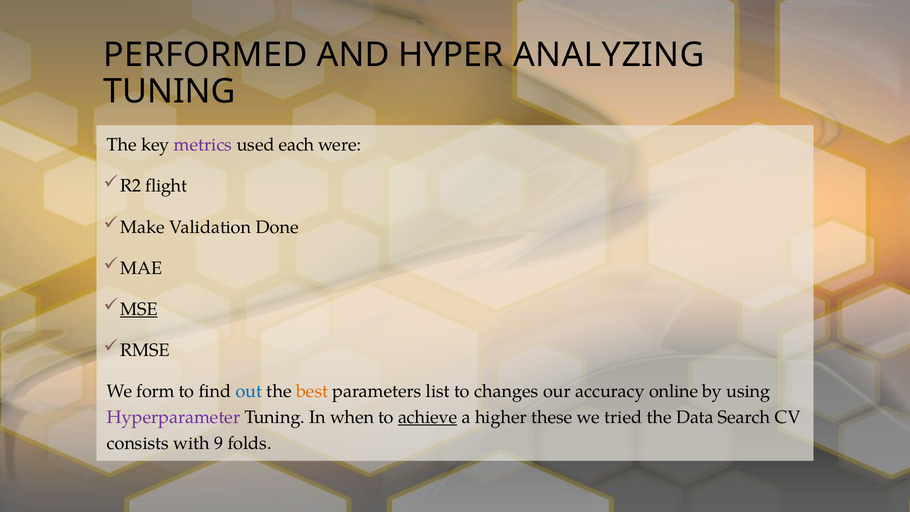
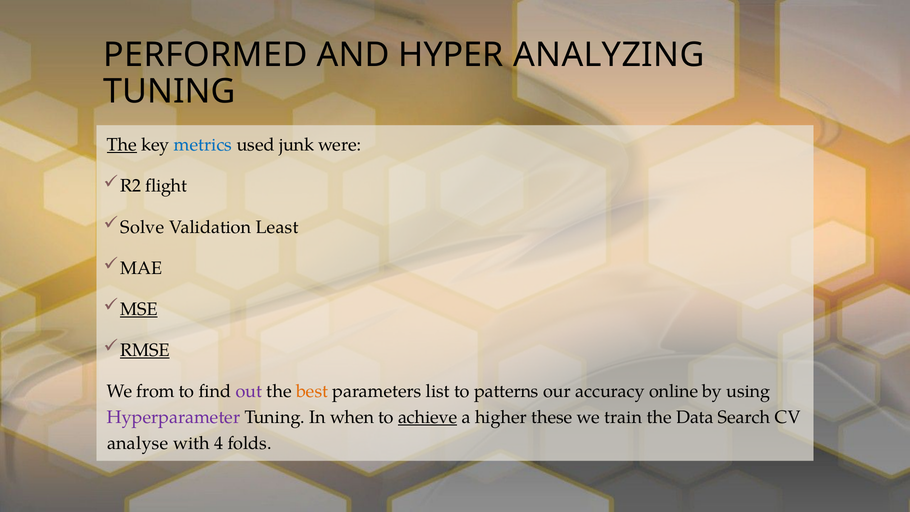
The at (122, 145) underline: none -> present
metrics colour: purple -> blue
each: each -> junk
Make: Make -> Solve
Done: Done -> Least
RMSE underline: none -> present
form: form -> from
out colour: blue -> purple
changes: changes -> patterns
tried: tried -> train
consists: consists -> analyse
9: 9 -> 4
